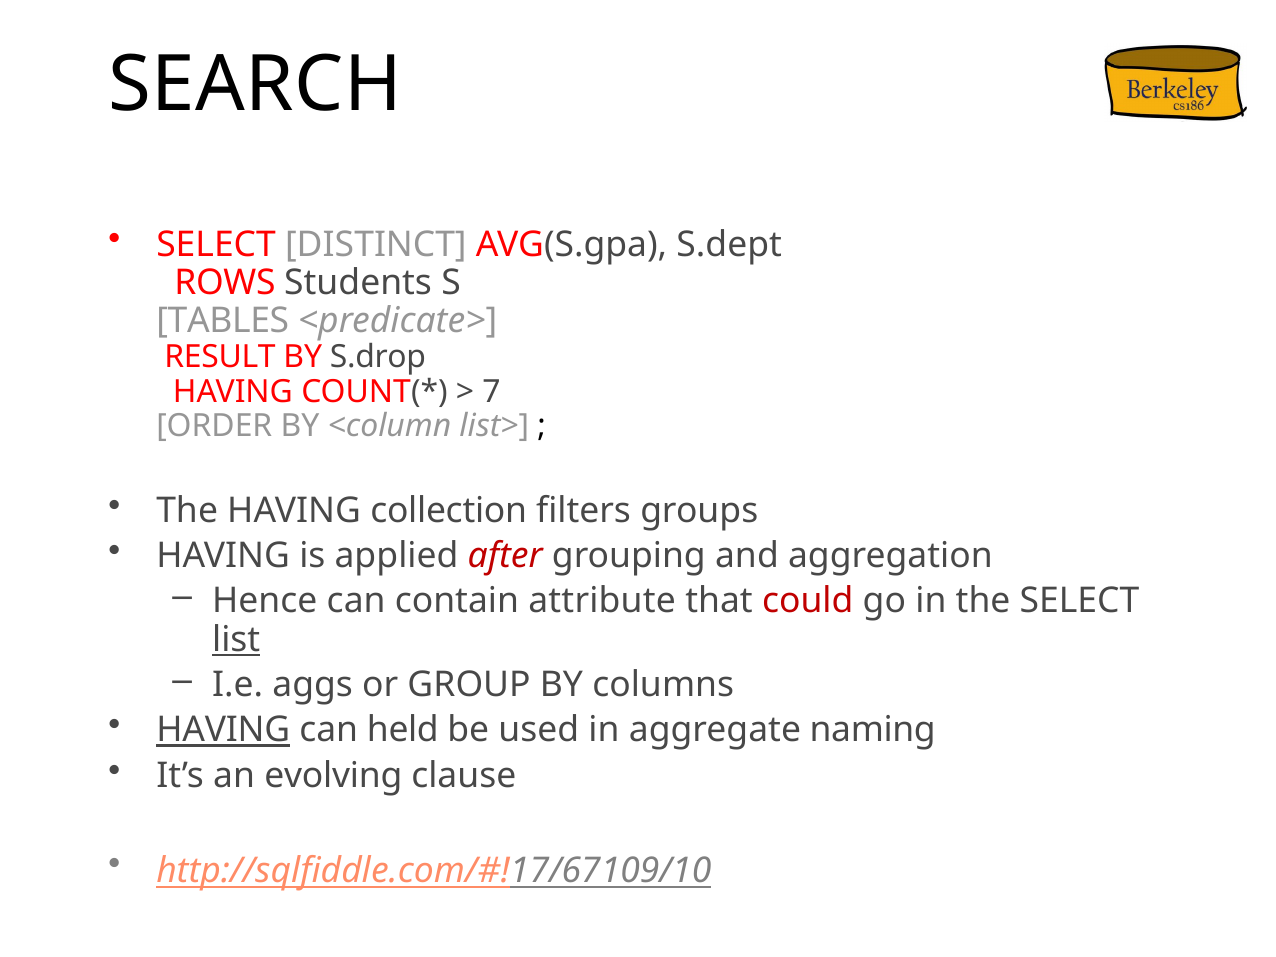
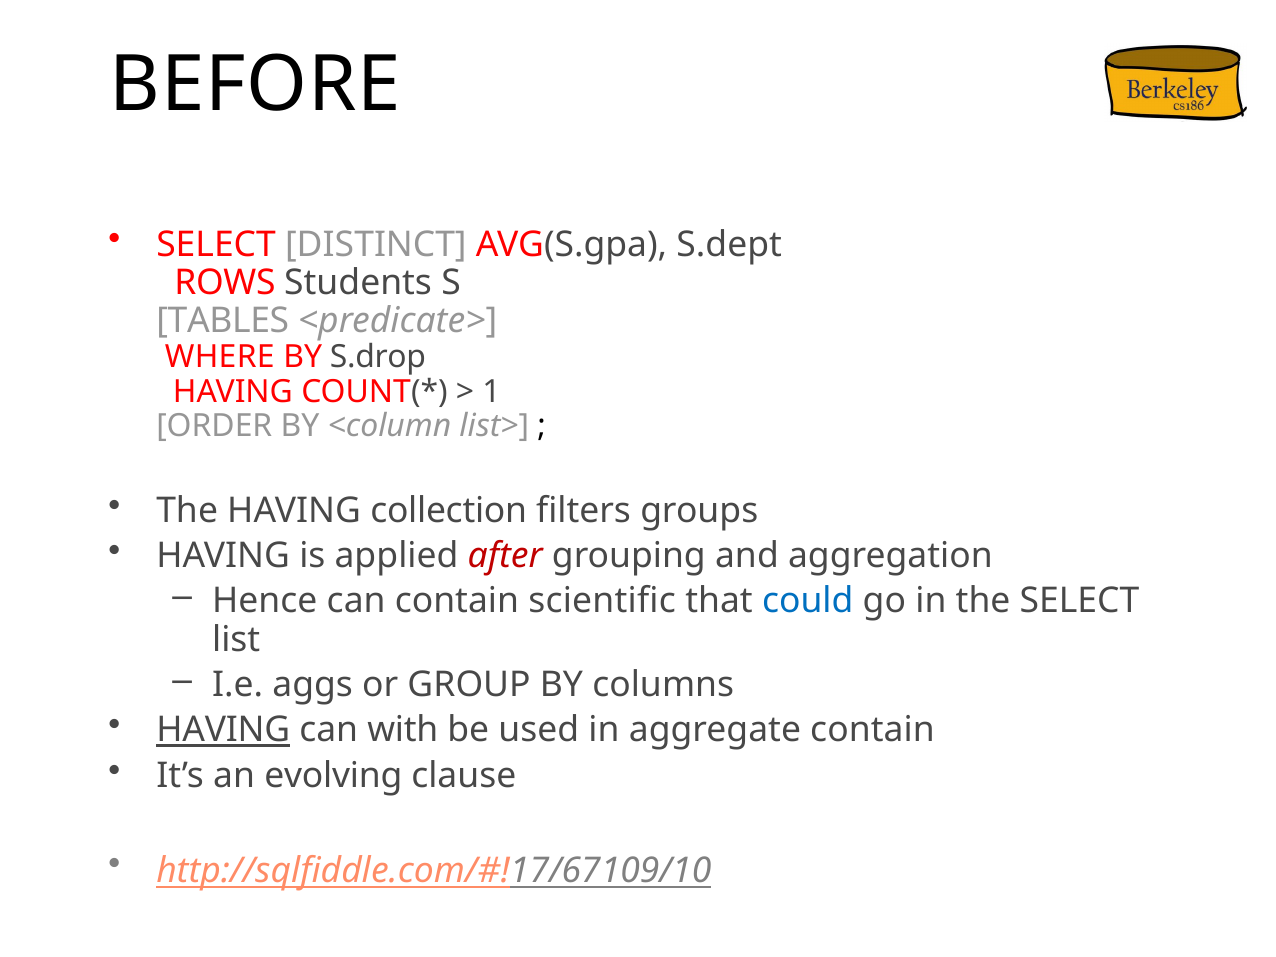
SEARCH: SEARCH -> BEFORE
RESULT: RESULT -> WHERE
7: 7 -> 1
attribute: attribute -> scientific
could colour: red -> blue
list underline: present -> none
held: held -> with
aggregate naming: naming -> contain
